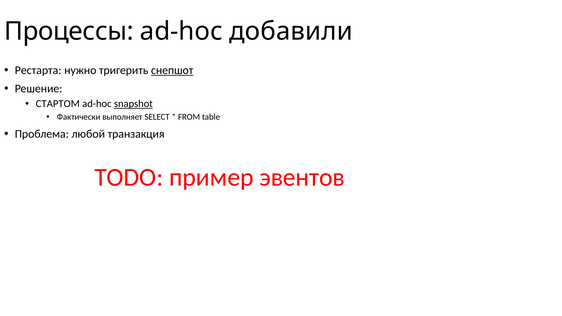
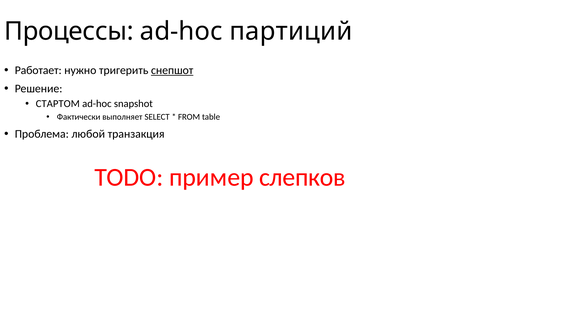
добавили: добавили -> партиций
Рестарта: Рестарта -> Работает
snapshot underline: present -> none
эвентов: эвентов -> слепков
